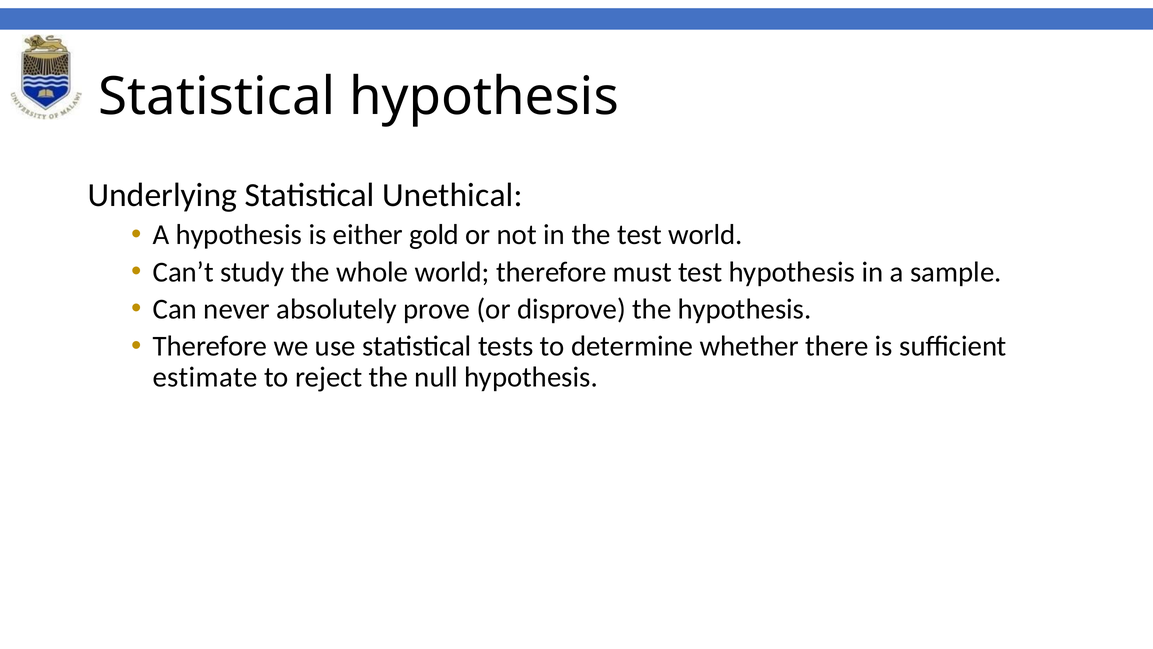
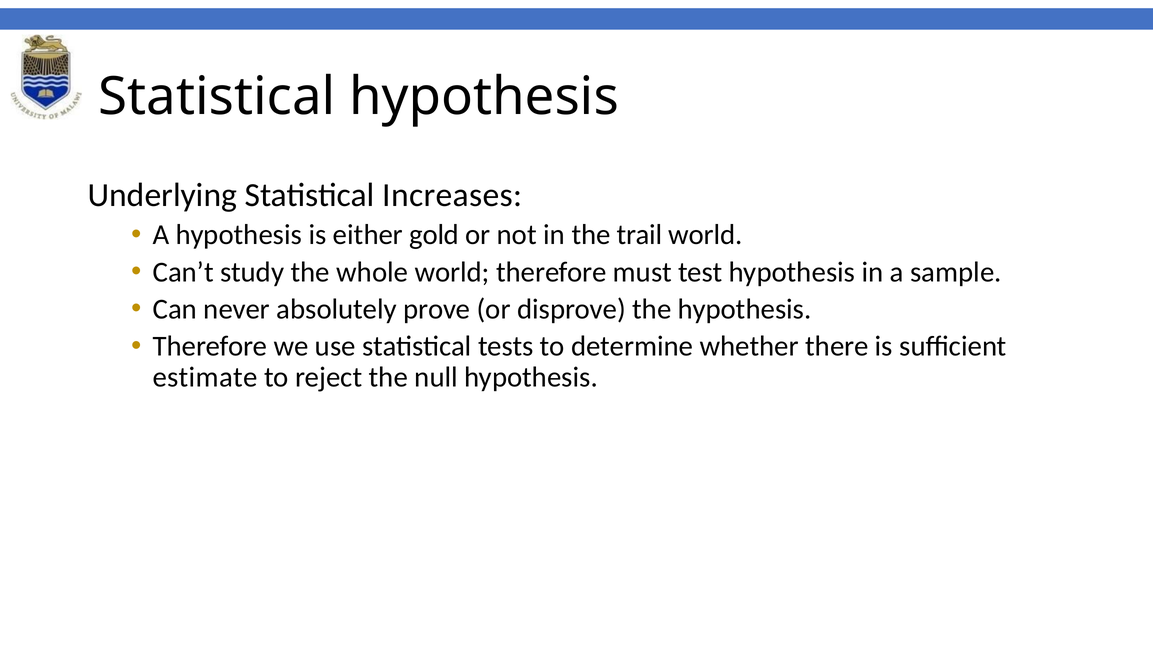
Unethical: Unethical -> Increases
the test: test -> trail
